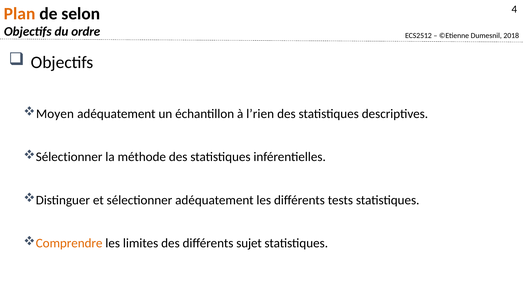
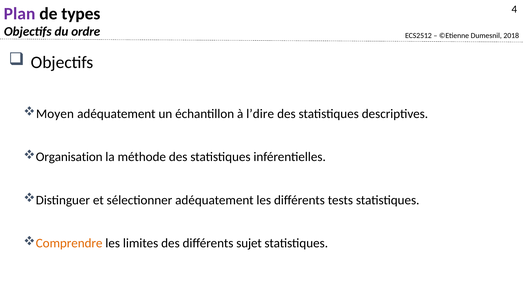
Plan colour: orange -> purple
selon: selon -> types
l’rien: l’rien -> l’dire
Sélectionner at (69, 157): Sélectionner -> Organisation
